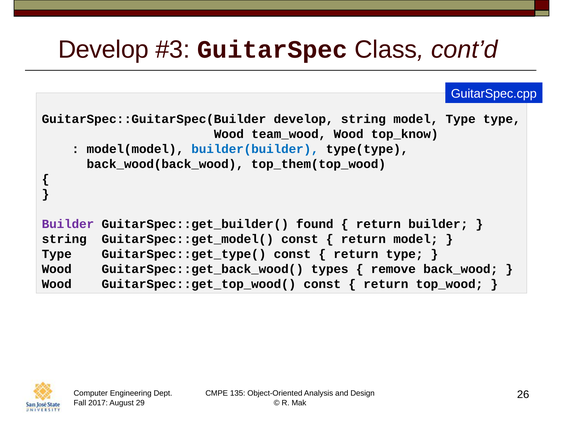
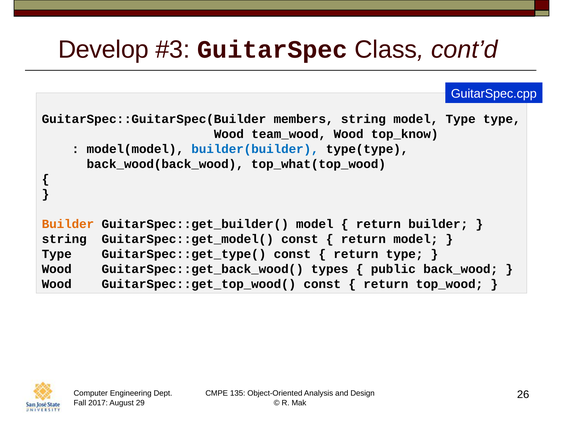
GuitarSpec::GuitarSpec(Builder develop: develop -> members
top_them(top_wood: top_them(top_wood -> top_what(top_wood
Builder at (68, 224) colour: purple -> orange
GuitarSpec::get_builder( found: found -> model
remove: remove -> public
